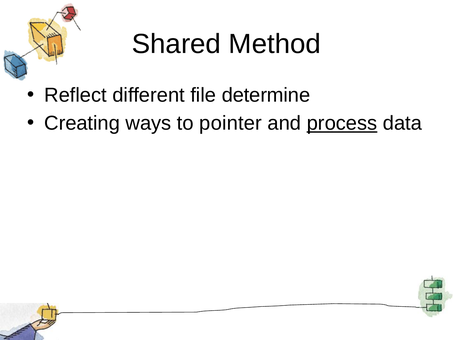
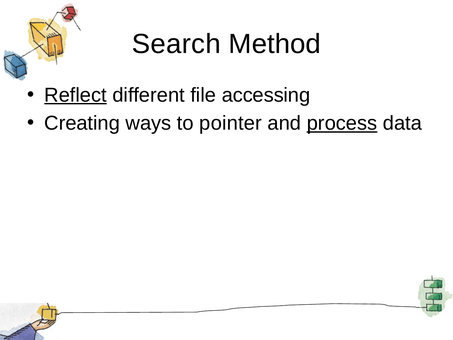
Shared: Shared -> Search
Reflect underline: none -> present
determine: determine -> accessing
